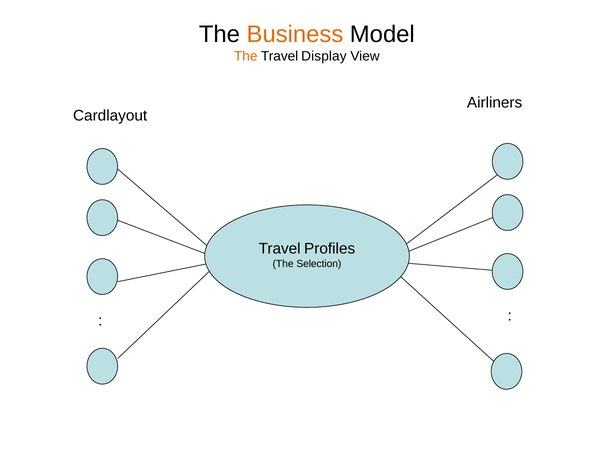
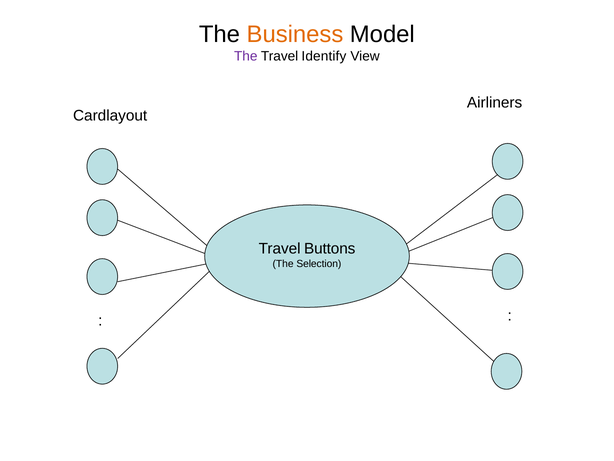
The at (246, 56) colour: orange -> purple
Display: Display -> Identify
Profiles: Profiles -> Buttons
